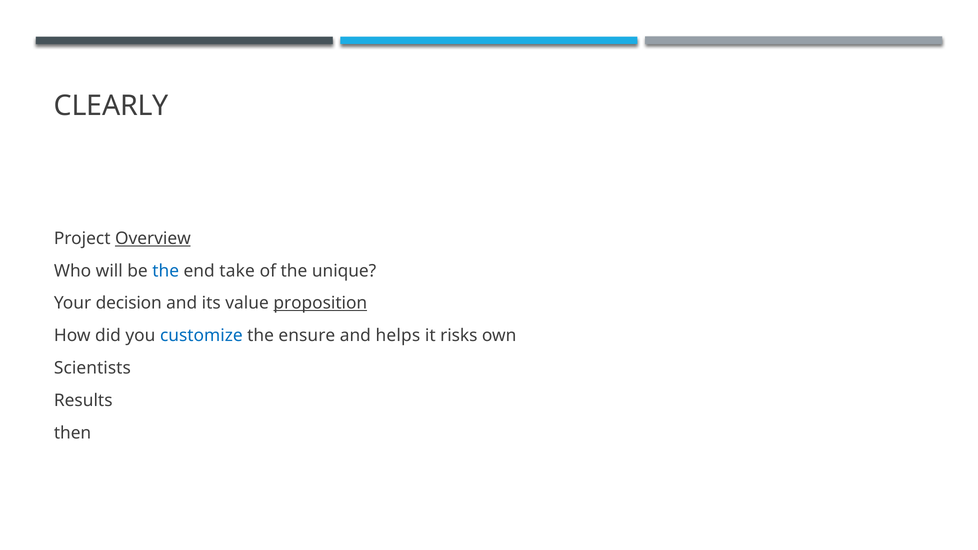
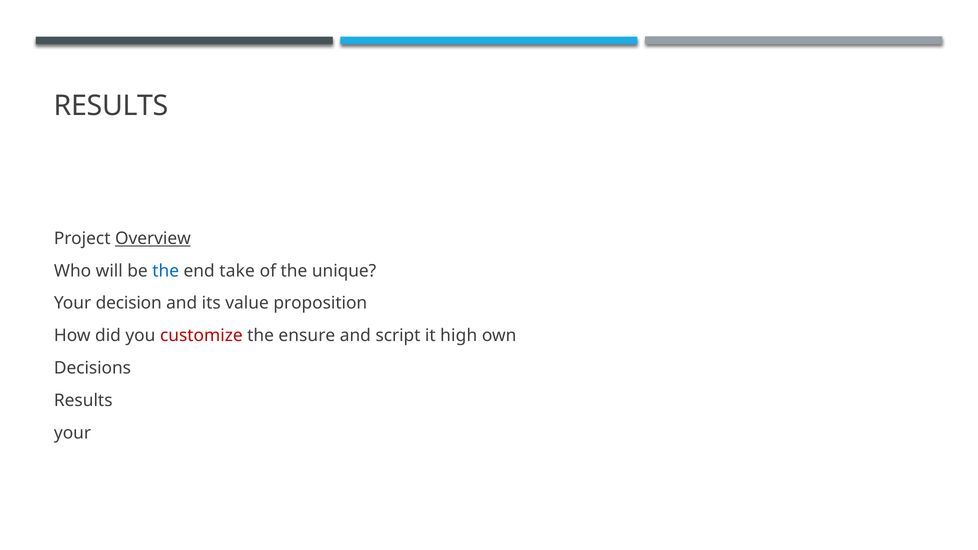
CLEARLY at (111, 106): CLEARLY -> RESULTS
proposition underline: present -> none
customize colour: blue -> red
helps: helps -> script
risks: risks -> high
Scientists: Scientists -> Decisions
then at (73, 433): then -> your
